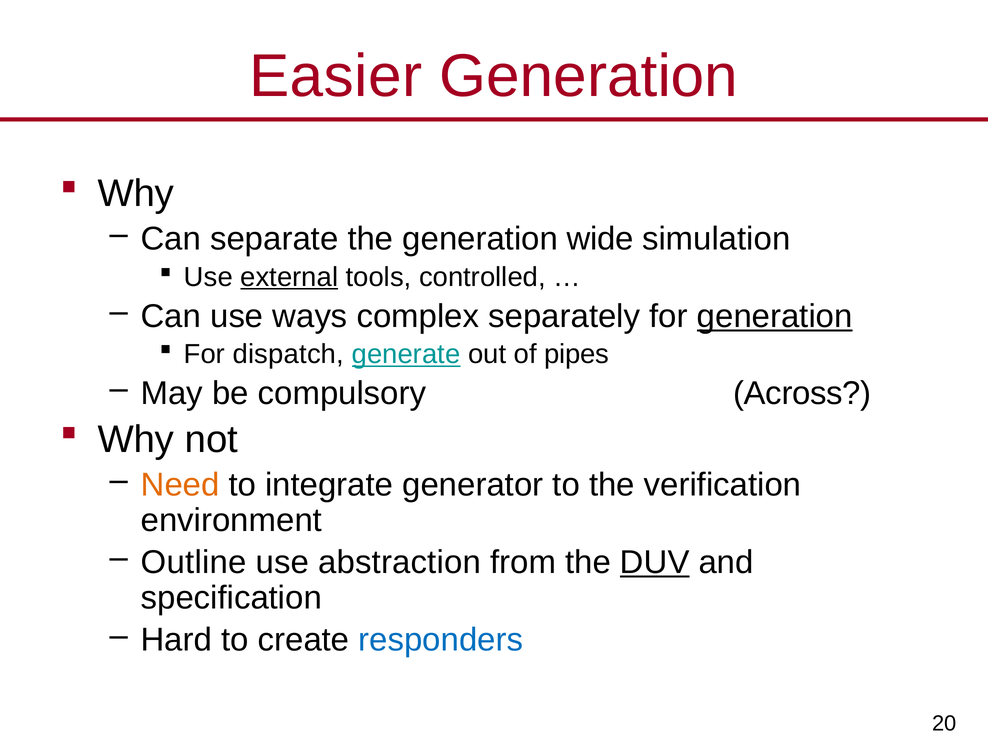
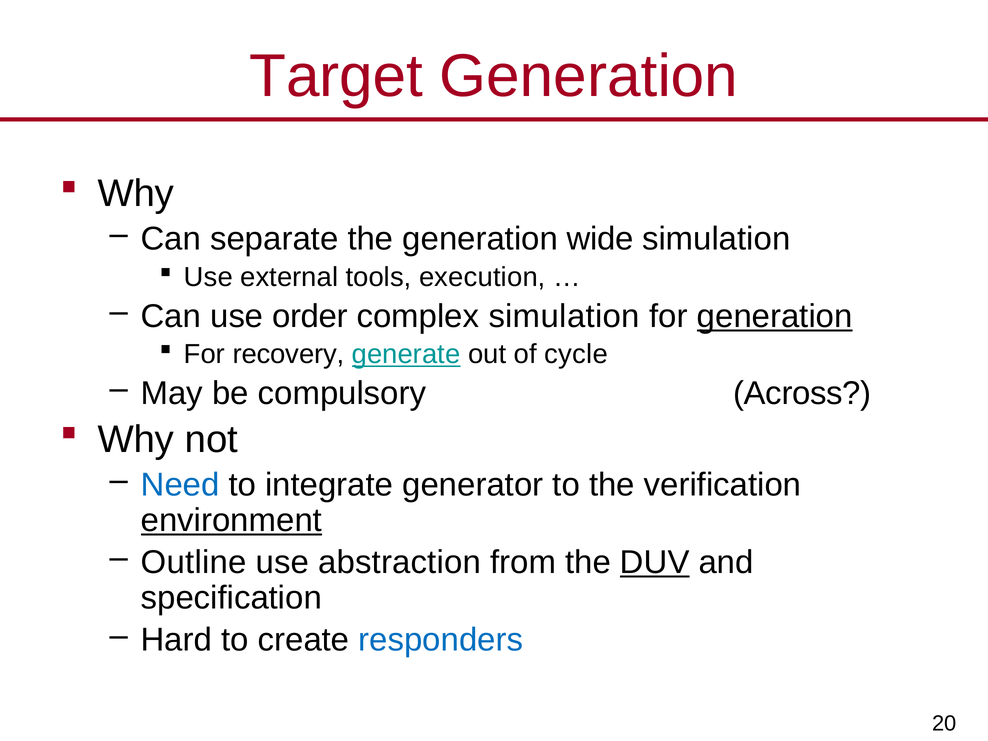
Easier: Easier -> Target
external underline: present -> none
controlled: controlled -> execution
ways: ways -> order
complex separately: separately -> simulation
dispatch: dispatch -> recovery
pipes: pipes -> cycle
Need colour: orange -> blue
environment underline: none -> present
